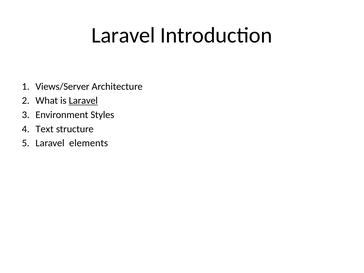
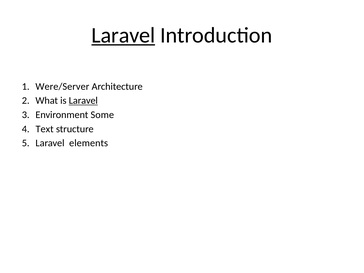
Laravel at (123, 35) underline: none -> present
Views/Server: Views/Server -> Were/Server
Styles: Styles -> Some
